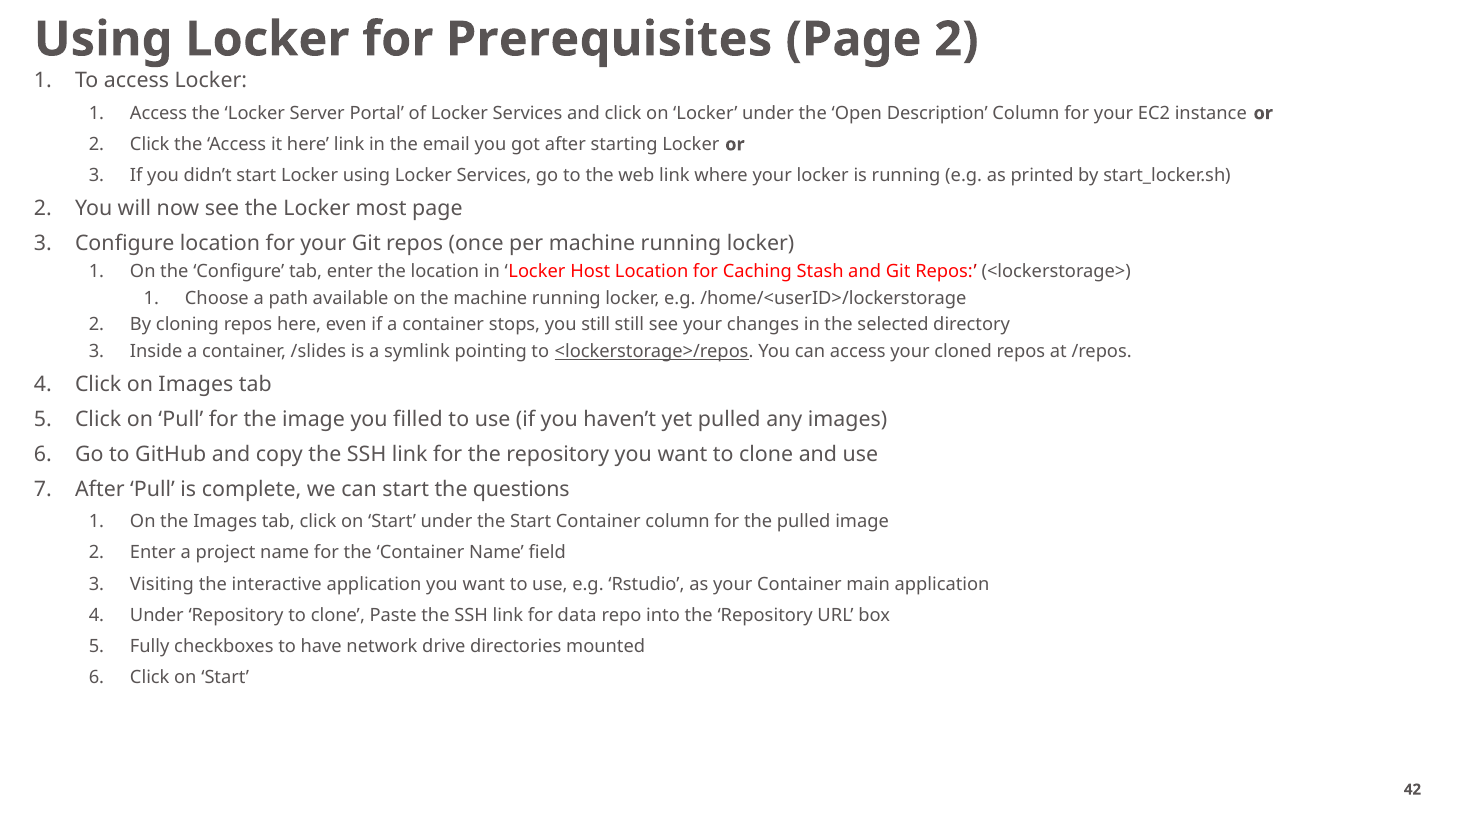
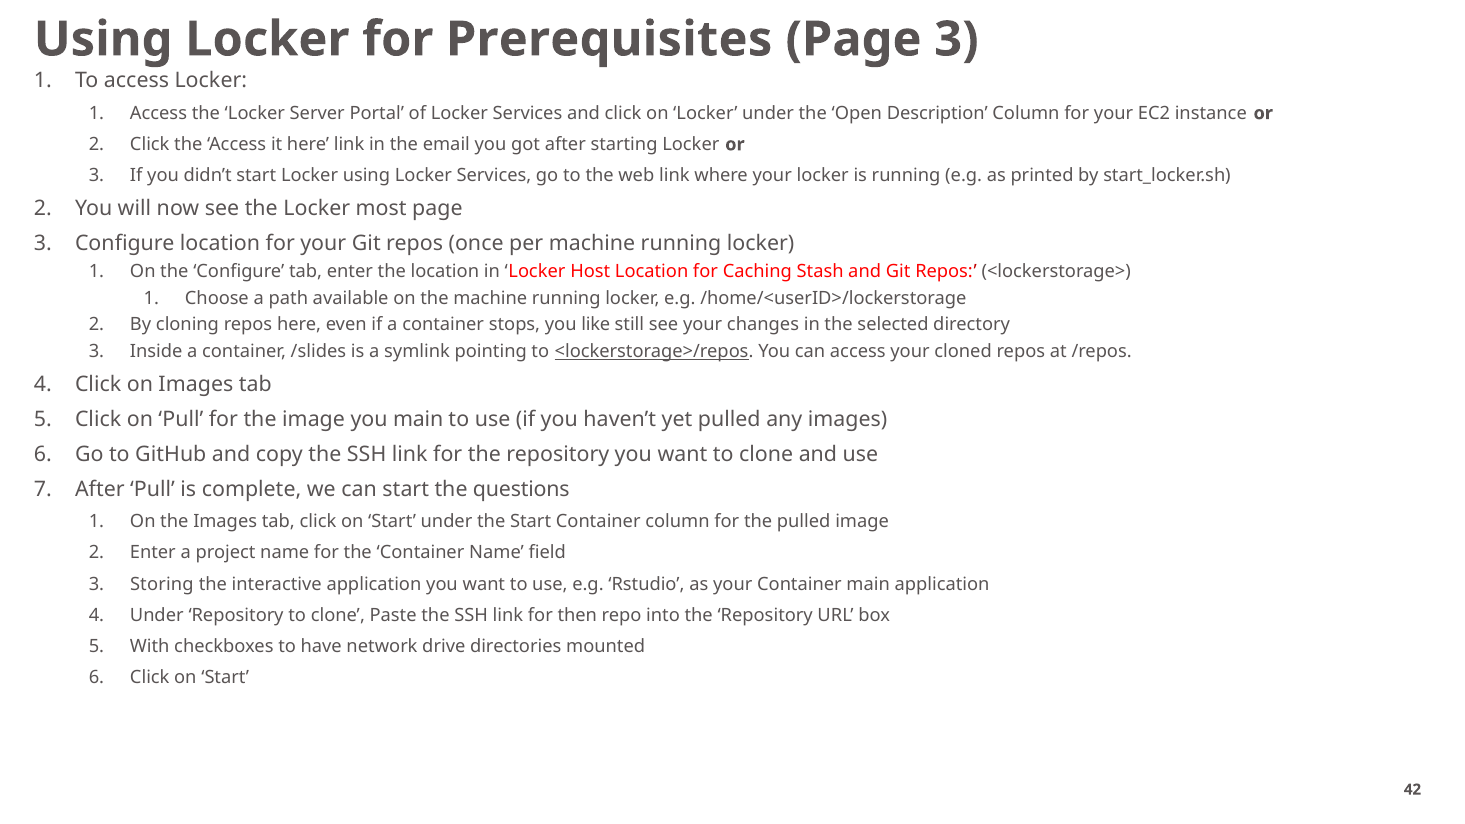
2 at (956, 39): 2 -> 3
you still: still -> like
you filled: filled -> main
Visiting: Visiting -> Storing
data: data -> then
Fully: Fully -> With
